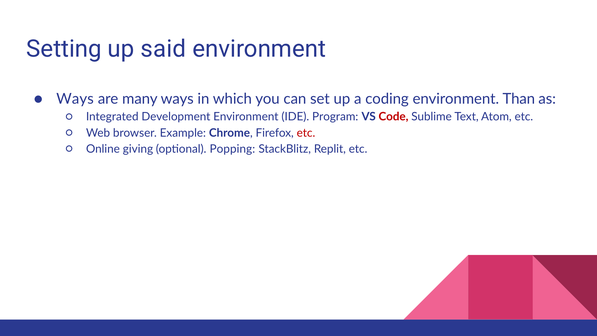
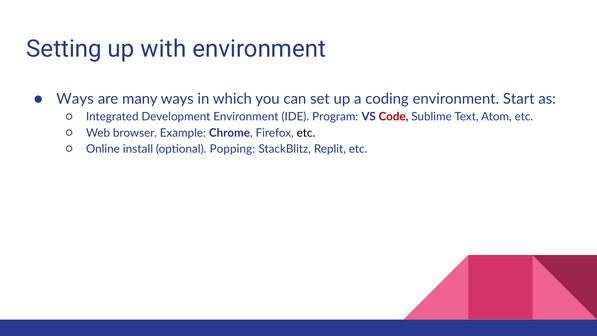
said: said -> with
Than: Than -> Start
etc at (306, 133) colour: red -> black
giving: giving -> install
